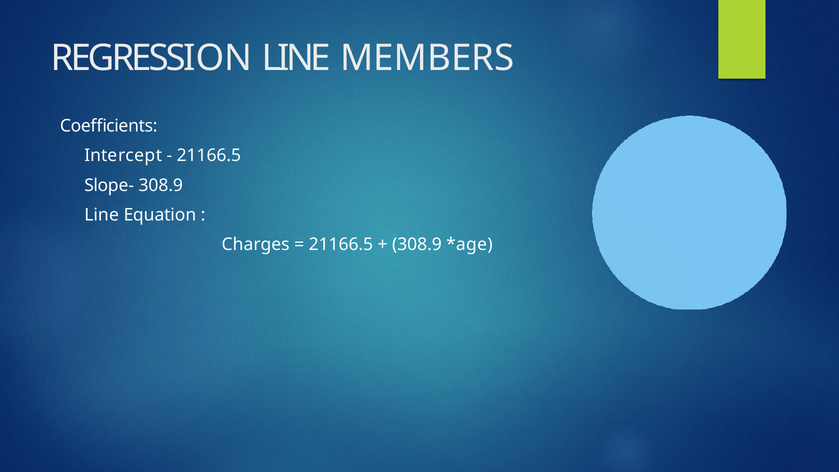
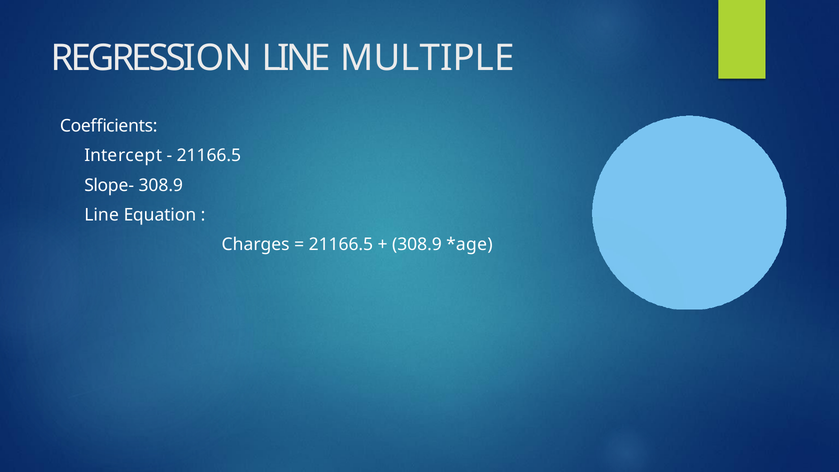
MEMBERS: MEMBERS -> MULTIPLE
